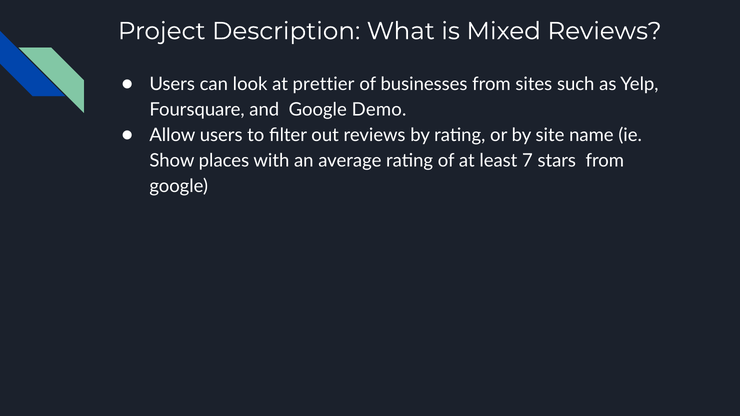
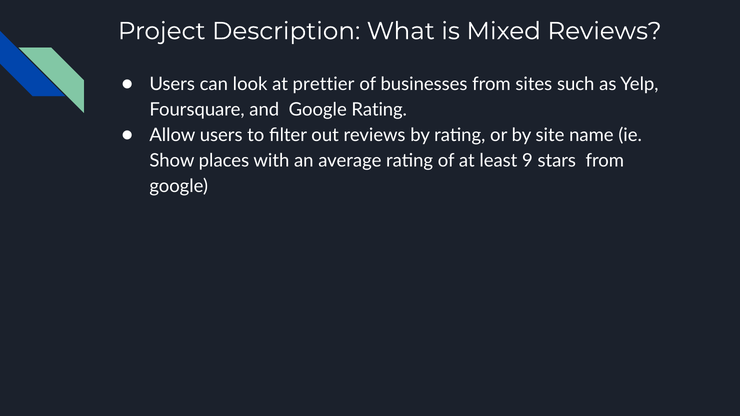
Google Demo: Demo -> Rating
7: 7 -> 9
